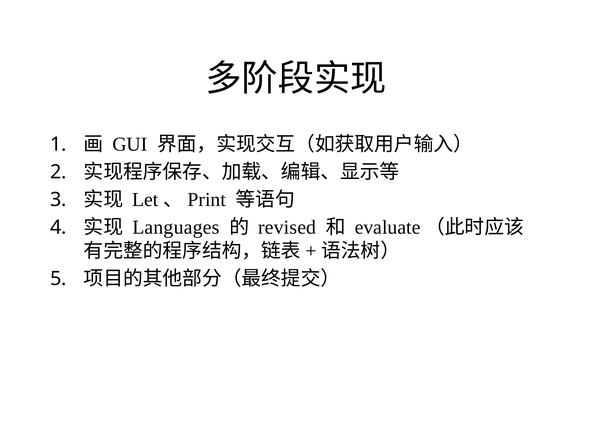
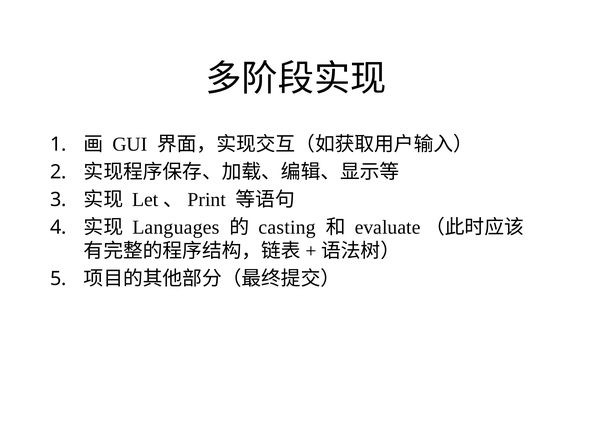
revised: revised -> casting
